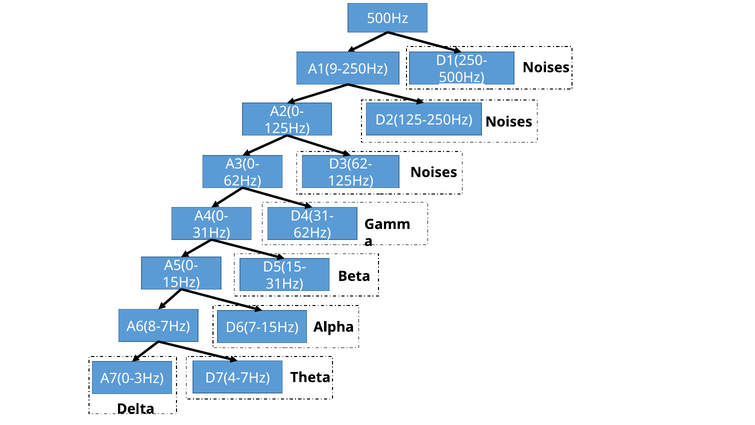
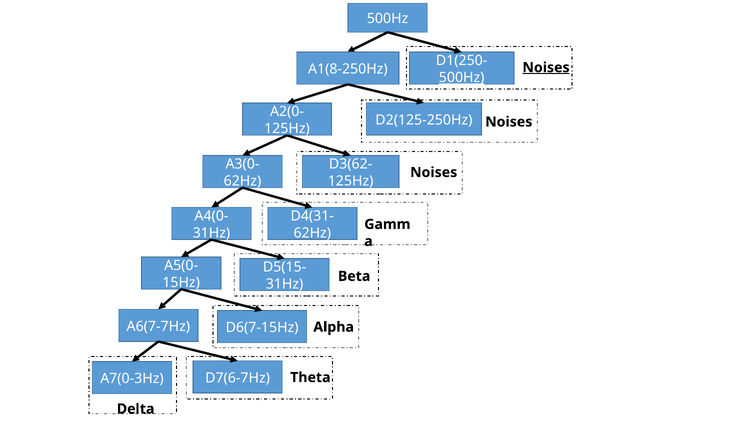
Noises at (546, 68) underline: none -> present
A1(9-250Hz: A1(9-250Hz -> A1(8-250Hz
A6(8-7Hz: A6(8-7Hz -> A6(7-7Hz
D7(4-7Hz: D7(4-7Hz -> D7(6-7Hz
